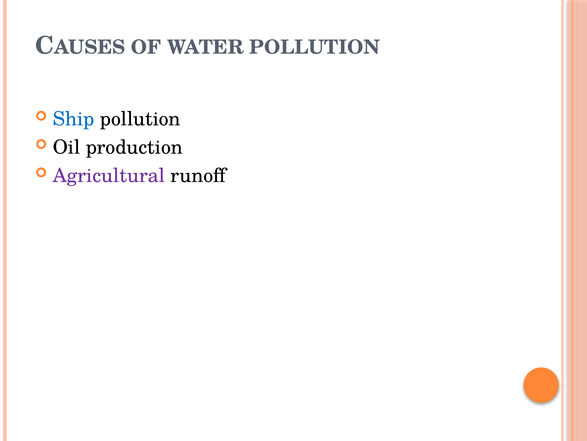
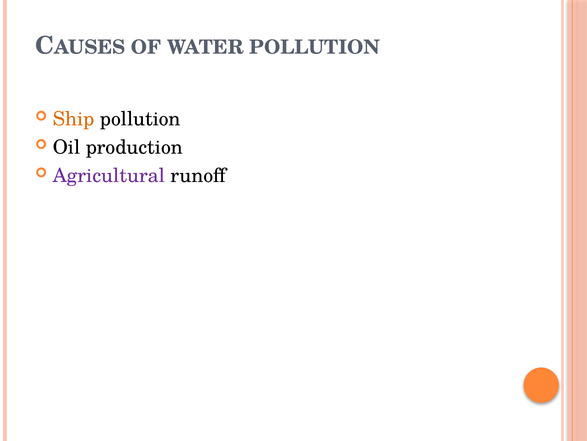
Ship colour: blue -> orange
